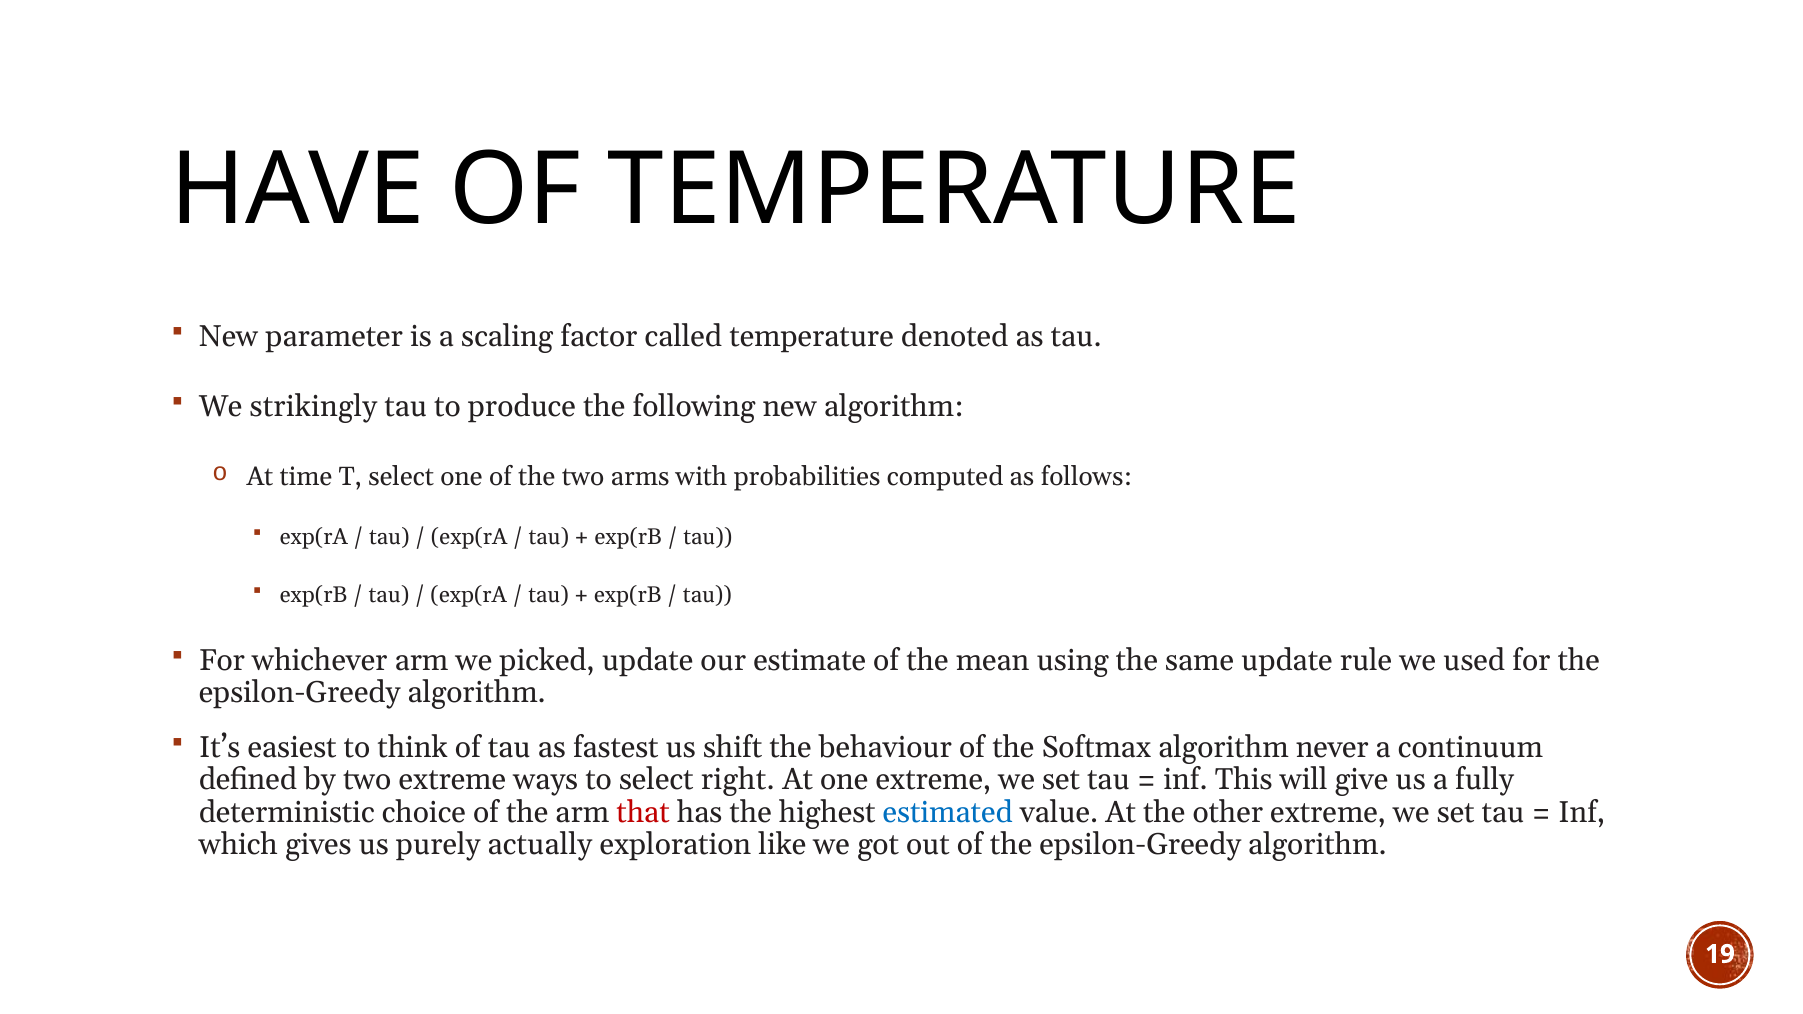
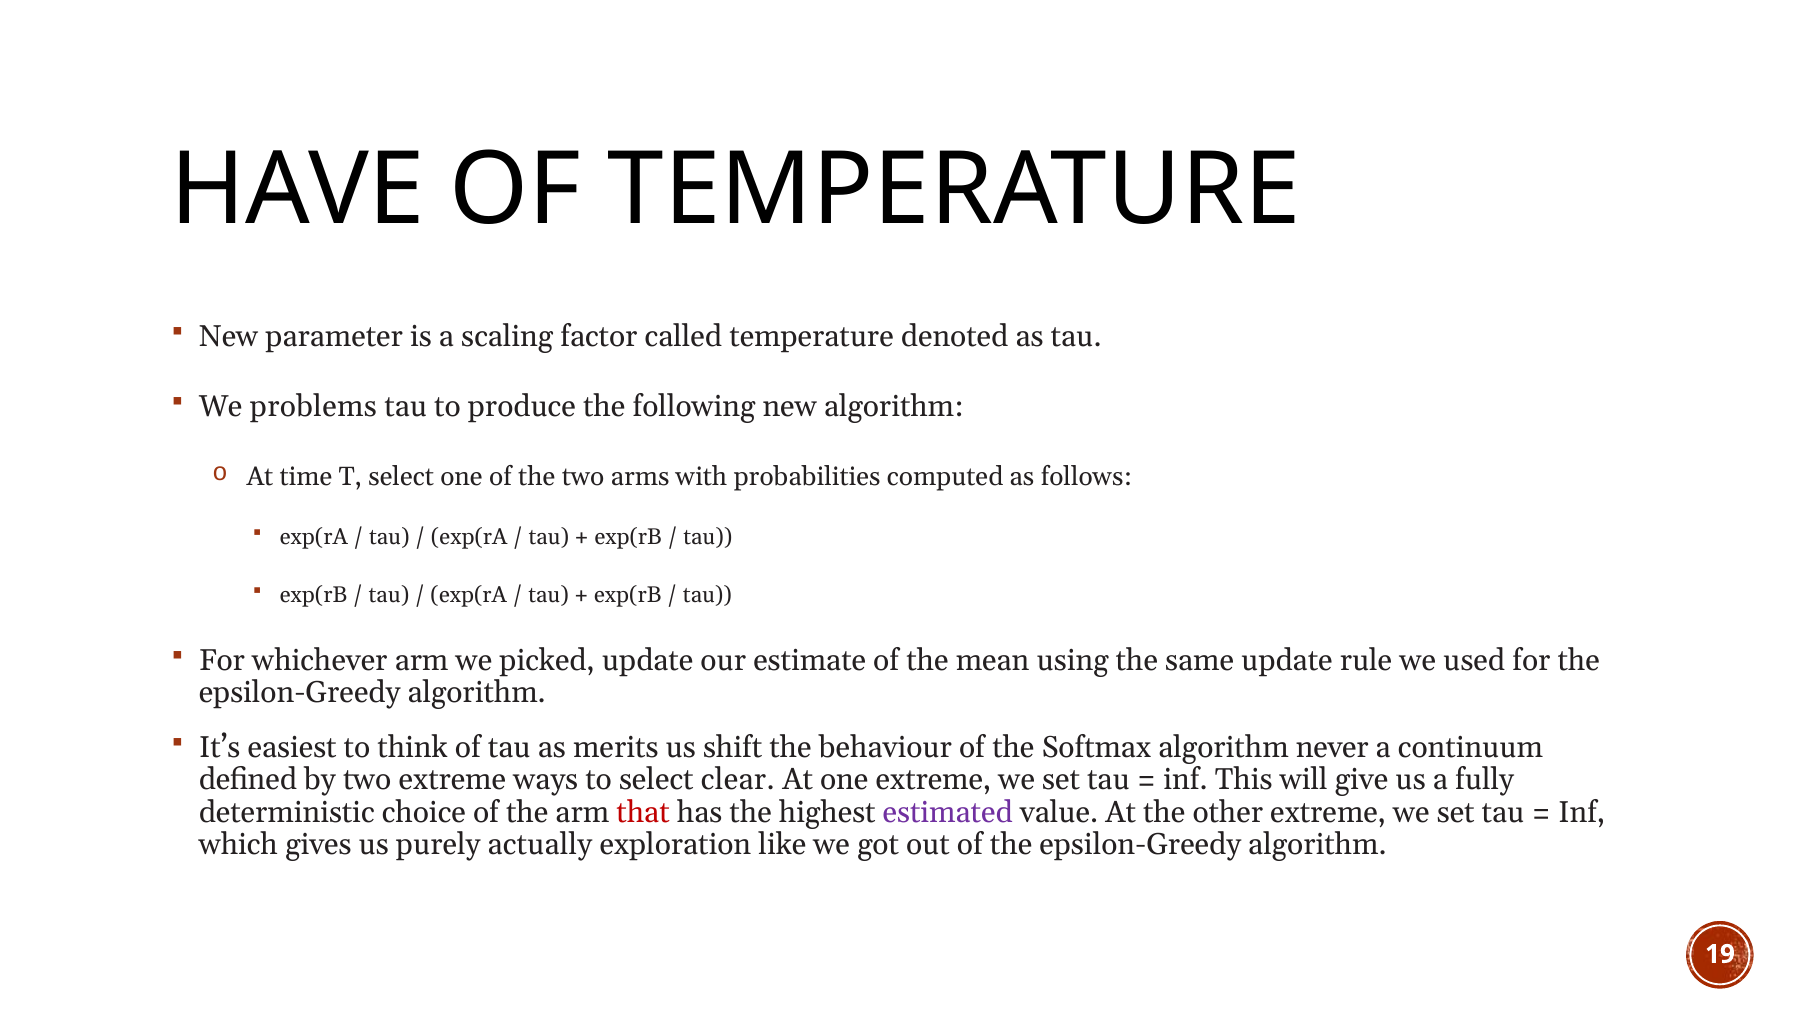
strikingly: strikingly -> problems
fastest: fastest -> merits
right: right -> clear
estimated colour: blue -> purple
